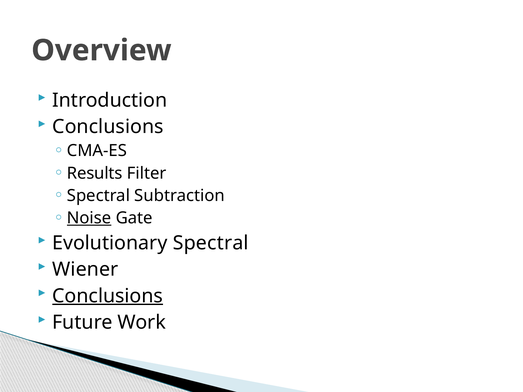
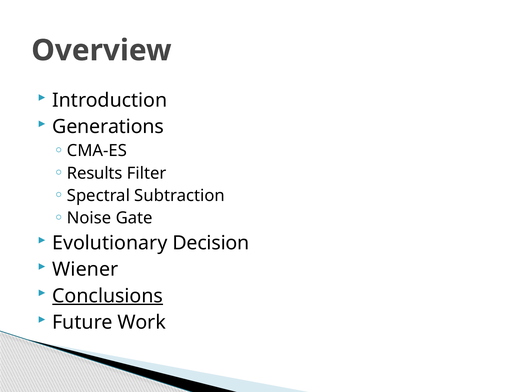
Conclusions at (108, 127): Conclusions -> Generations
Noise underline: present -> none
Evolutionary Spectral: Spectral -> Decision
